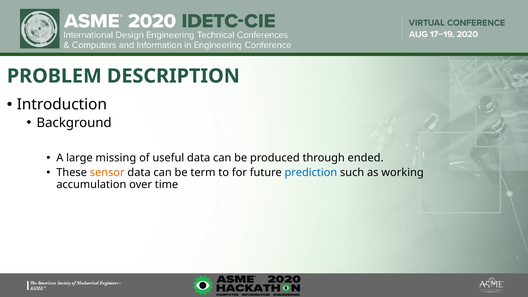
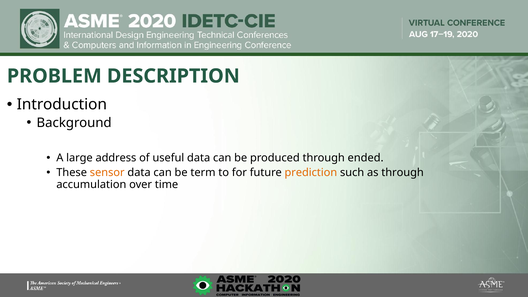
missing: missing -> address
prediction colour: blue -> orange
as working: working -> through
